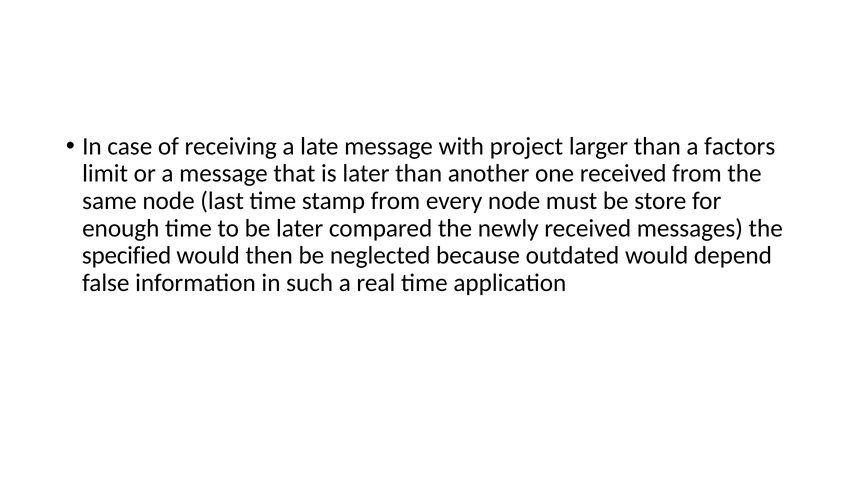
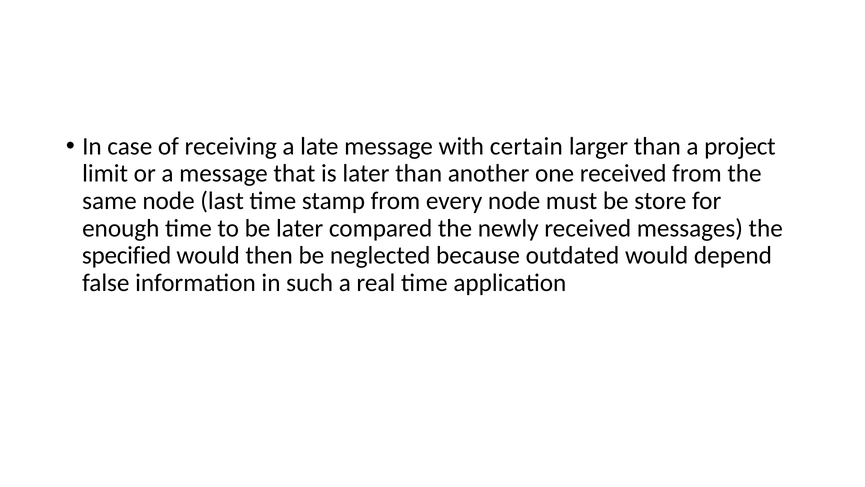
project: project -> certain
factors: factors -> project
